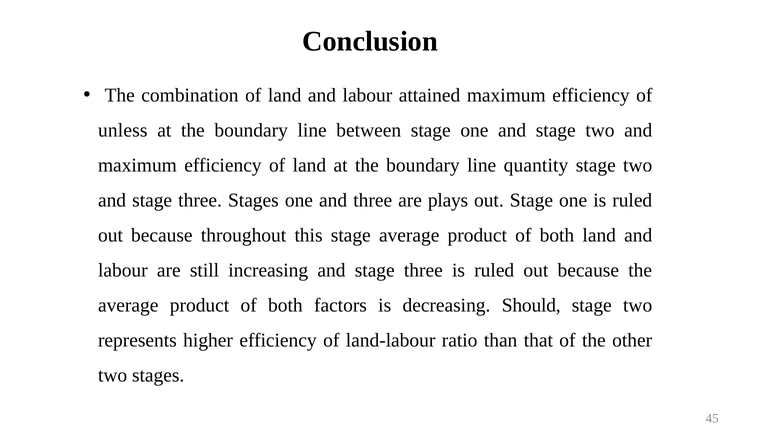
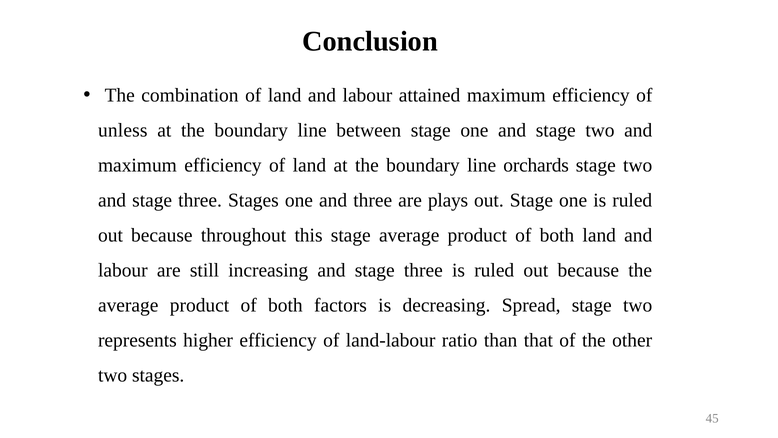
quantity: quantity -> orchards
Should: Should -> Spread
